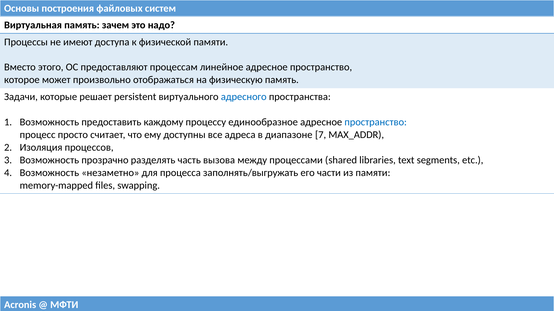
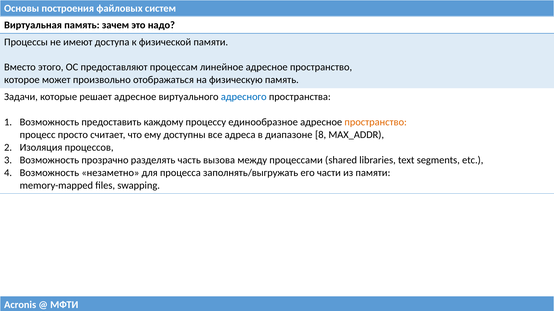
решает persistent: persistent -> адресное
пространство at (376, 122) colour: blue -> orange
7: 7 -> 8
